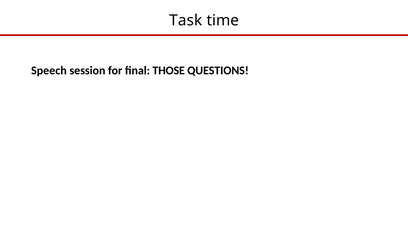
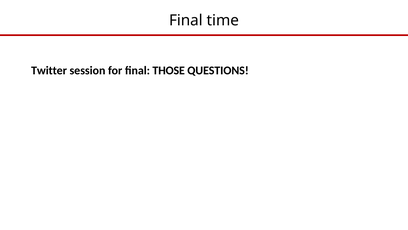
Task at (186, 20): Task -> Final
Speech: Speech -> Twitter
